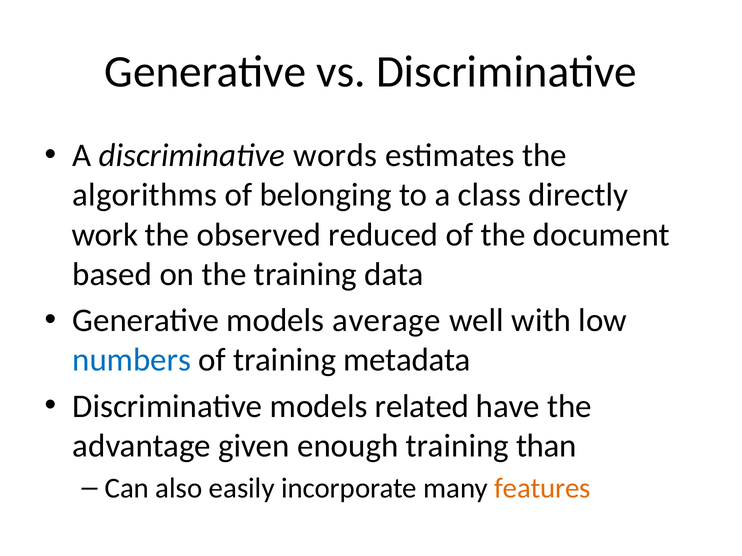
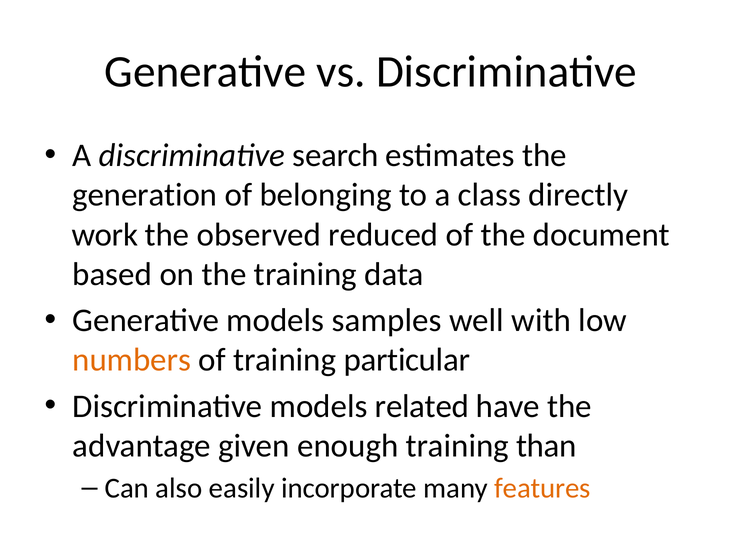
words: words -> search
algorithms: algorithms -> generation
average: average -> samples
numbers colour: blue -> orange
metadata: metadata -> particular
